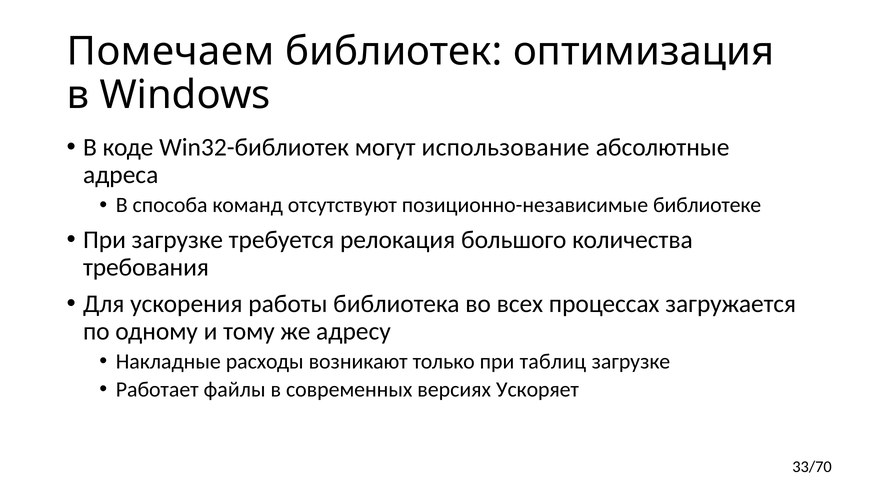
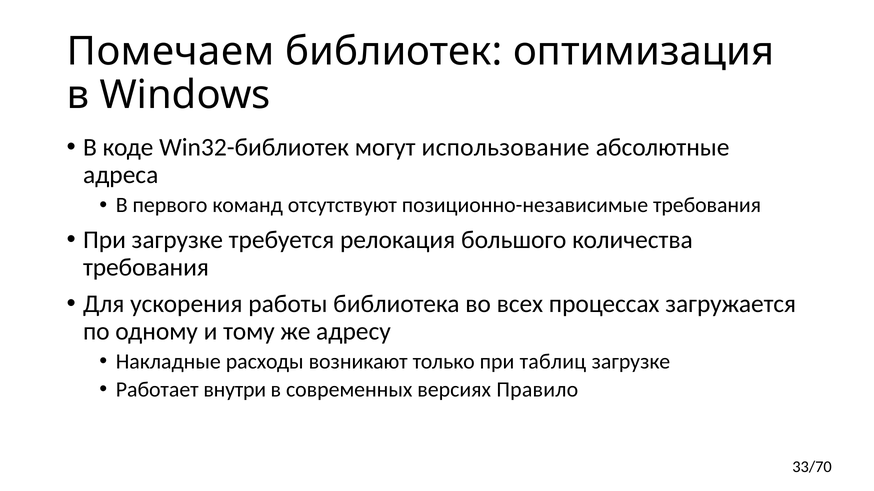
способа: способа -> первого
позиционно-независимые библиотеке: библиотеке -> требования
файлы: файлы -> внутри
Ускоряет: Ускоряет -> Правило
